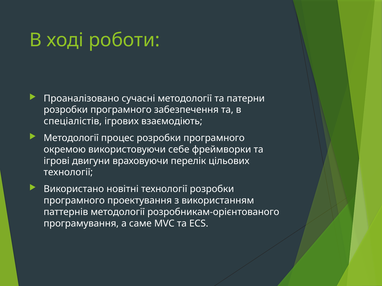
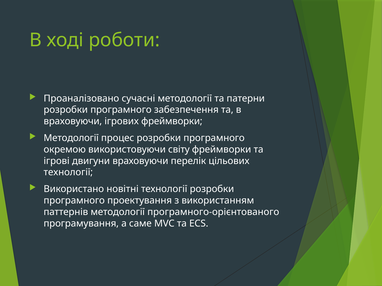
спеціалістів at (73, 121): спеціалістів -> враховуючи
ігрових взаємодіють: взаємодіють -> фреймворки
себе: себе -> світу
розробникам-орієнтованого: розробникам-орієнтованого -> програмного-орієнтованого
